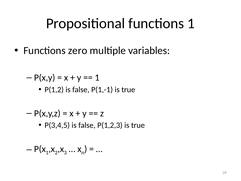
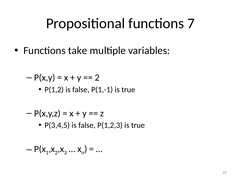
functions 1: 1 -> 7
zero: zero -> take
1 at (97, 78): 1 -> 2
